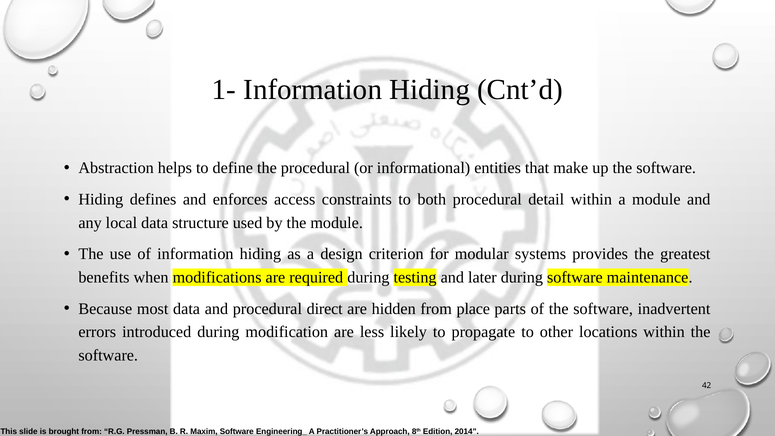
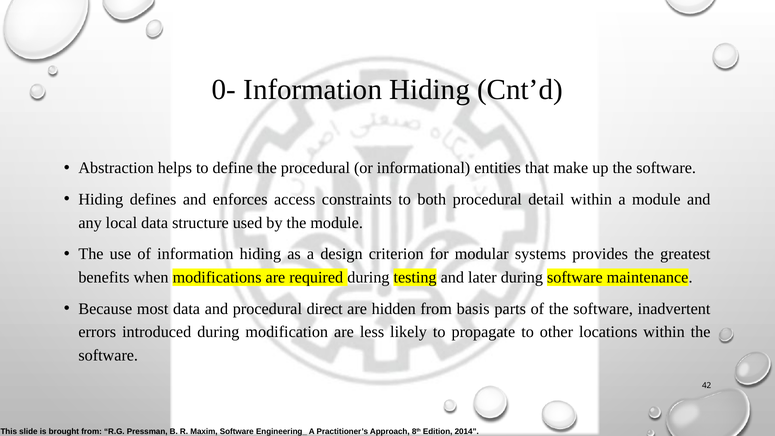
1-: 1- -> 0-
place: place -> basis
